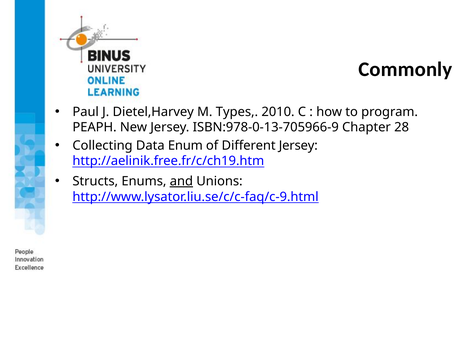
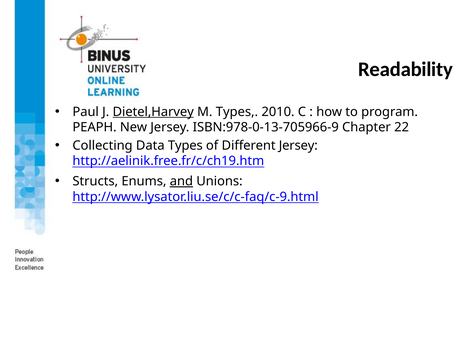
Commonly: Commonly -> Readability
Dietel,Harvey underline: none -> present
28: 28 -> 22
Data Enum: Enum -> Types
